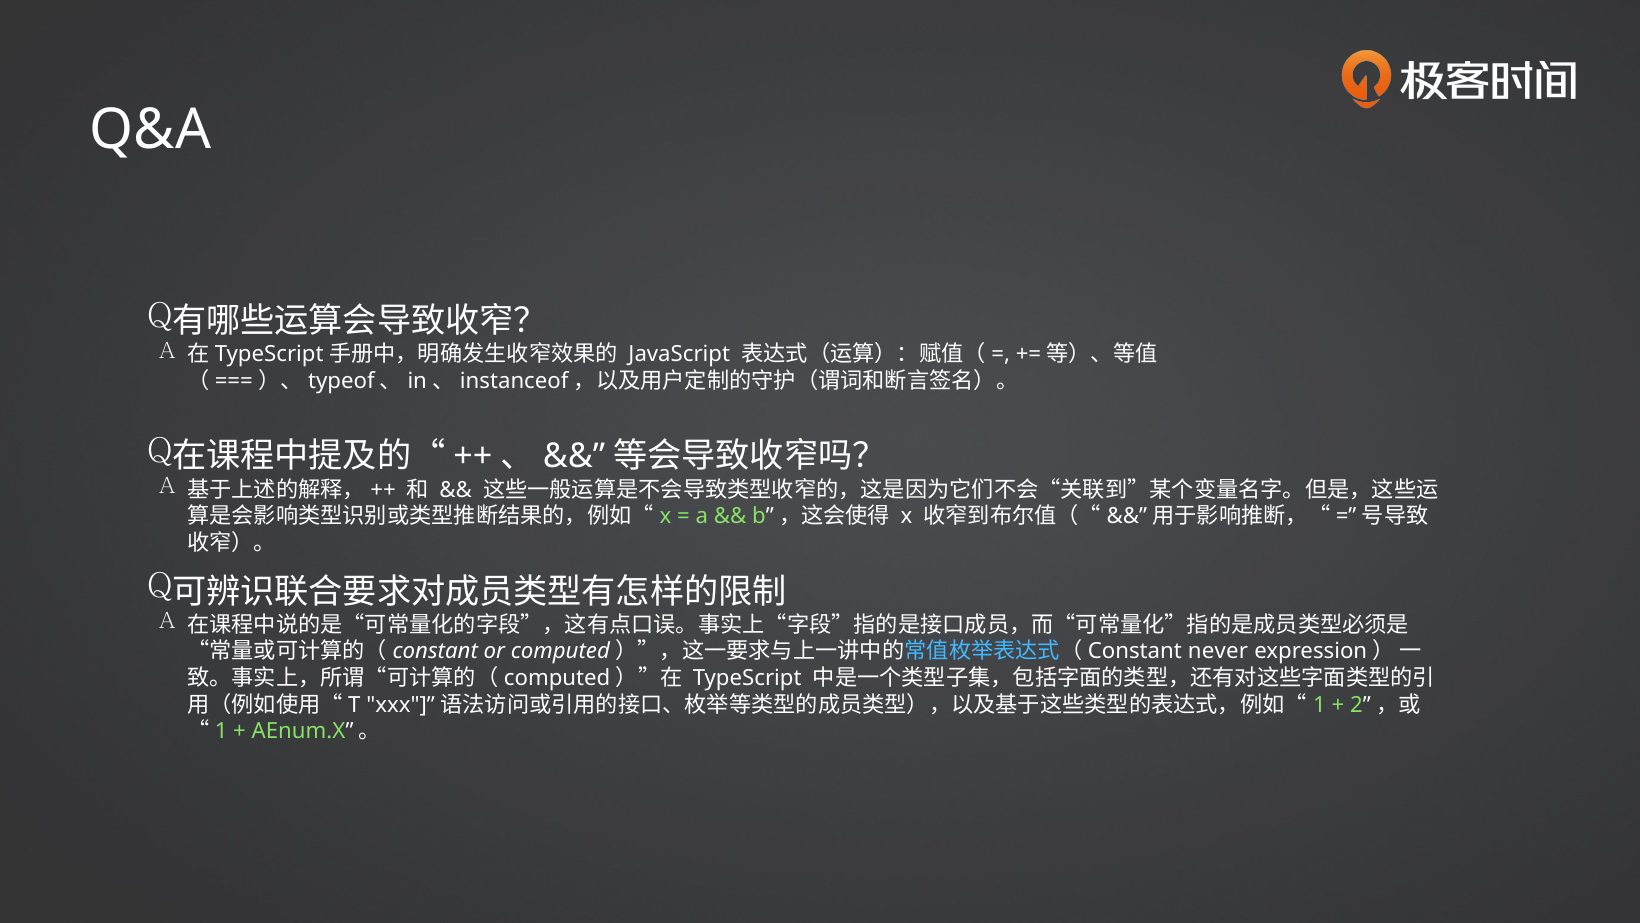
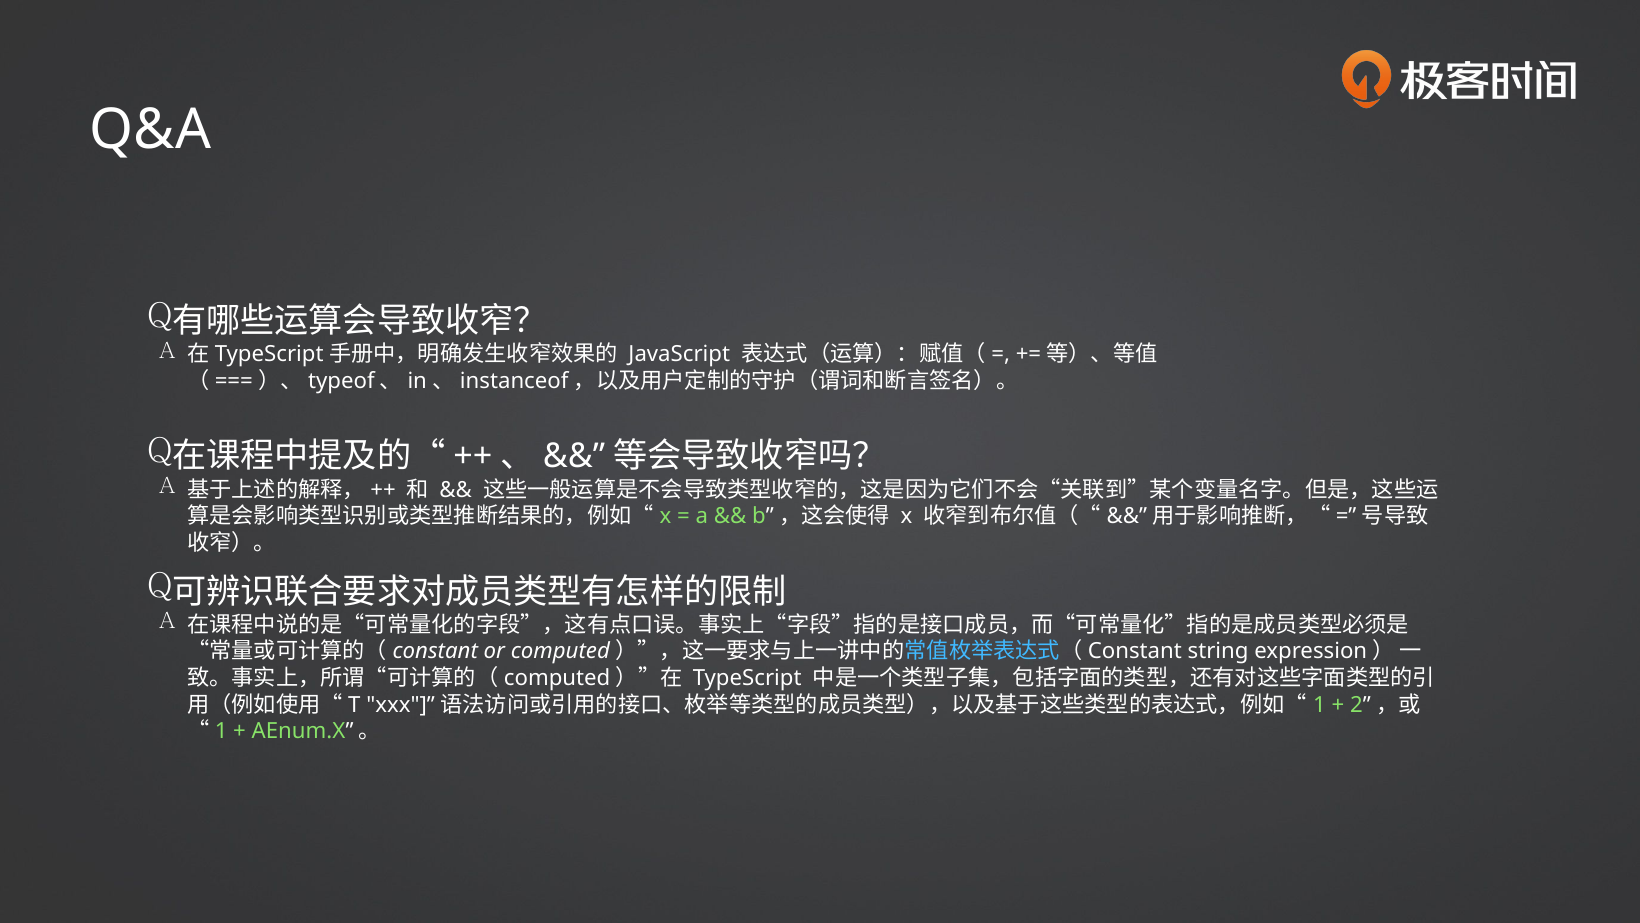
never: never -> string
